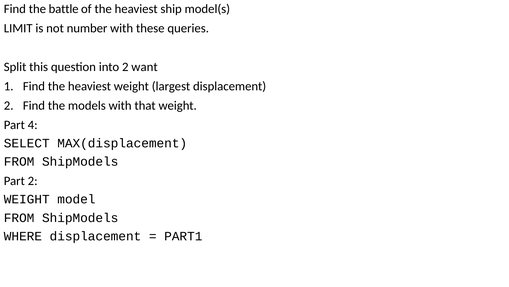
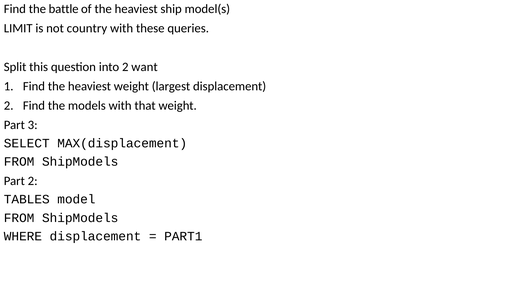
number: number -> country
4: 4 -> 3
WEIGHT at (27, 199): WEIGHT -> TABLES
